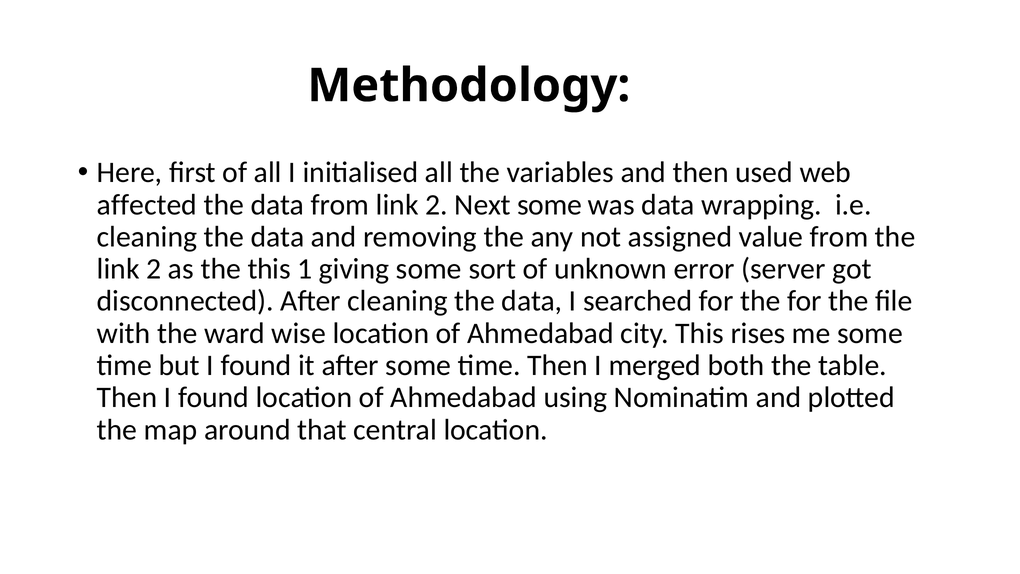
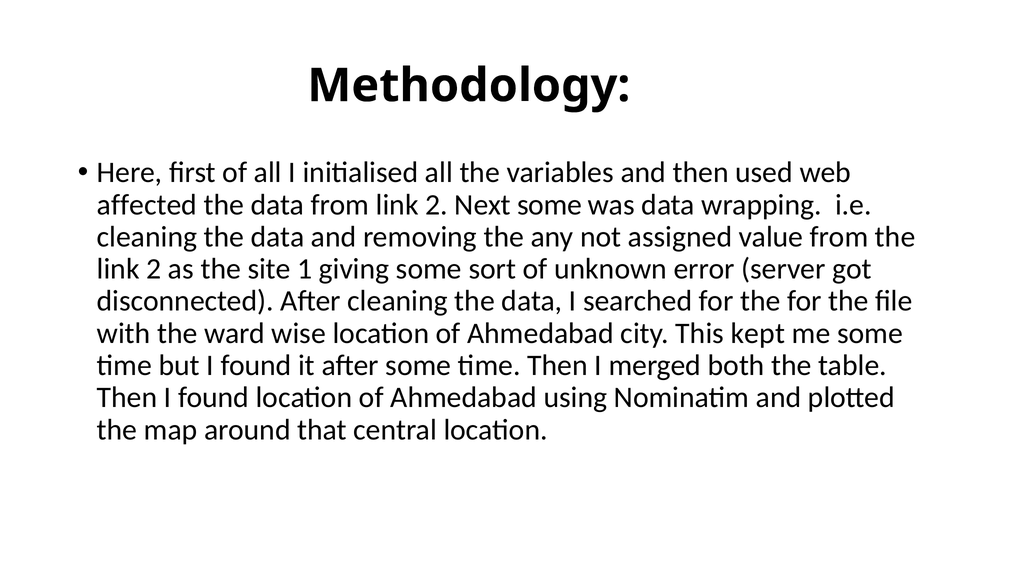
the this: this -> site
rises: rises -> kept
